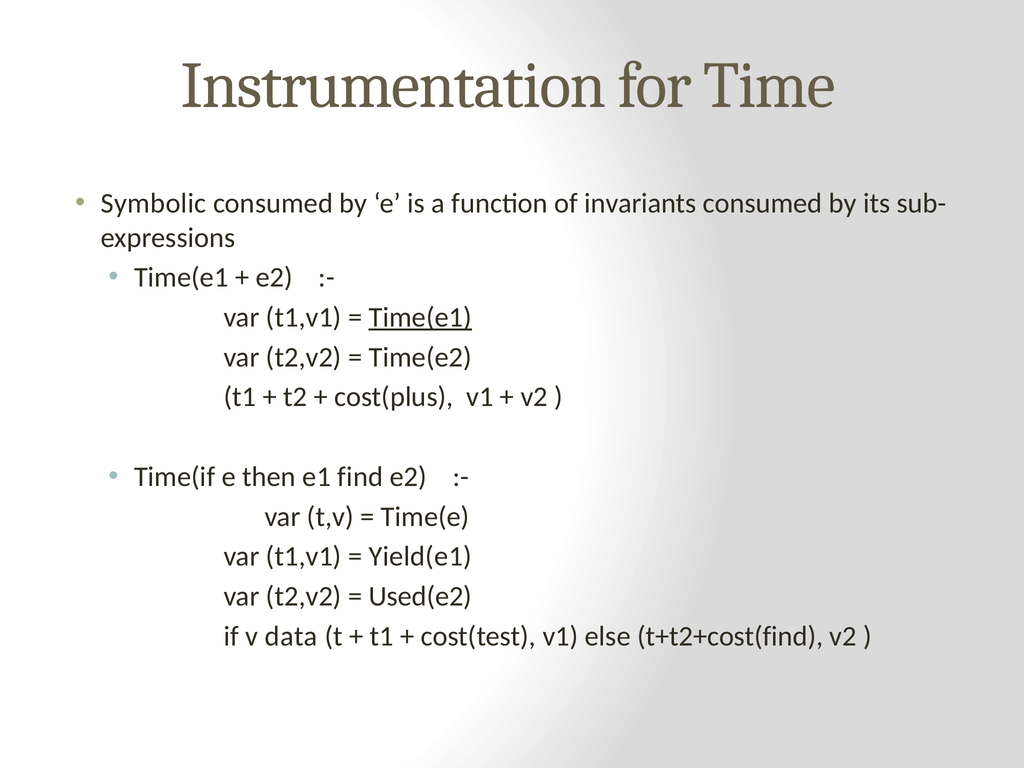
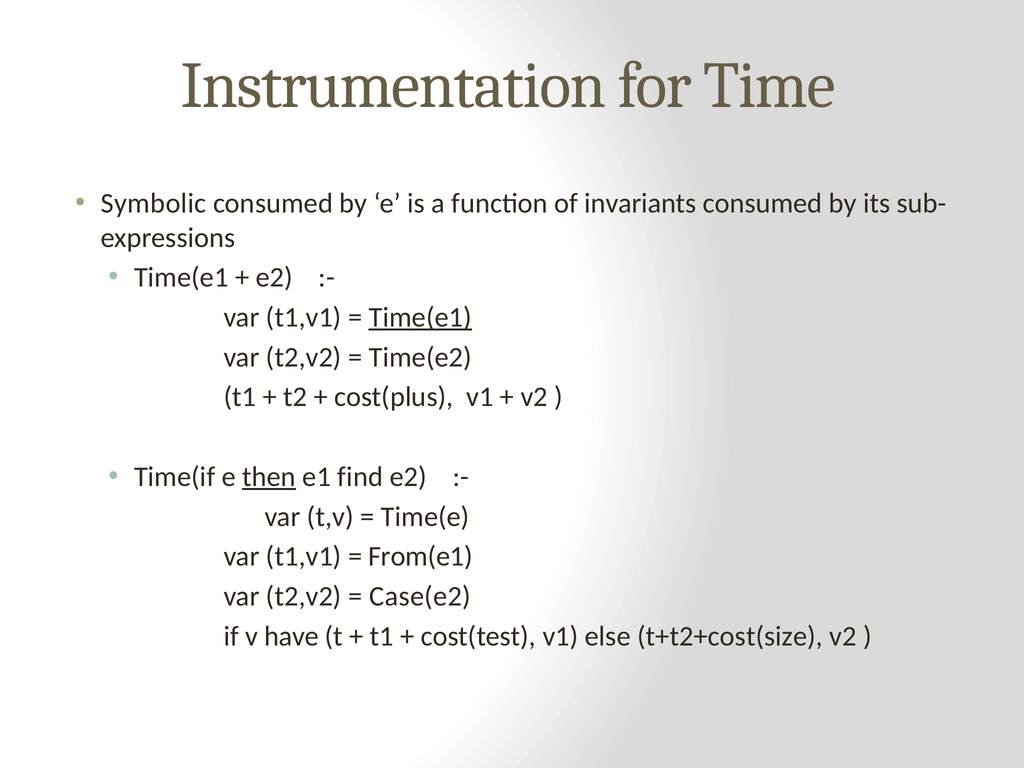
then underline: none -> present
Yield(e1: Yield(e1 -> From(e1
Used(e2: Used(e2 -> Case(e2
data: data -> have
t+t2+cost(find: t+t2+cost(find -> t+t2+cost(size
